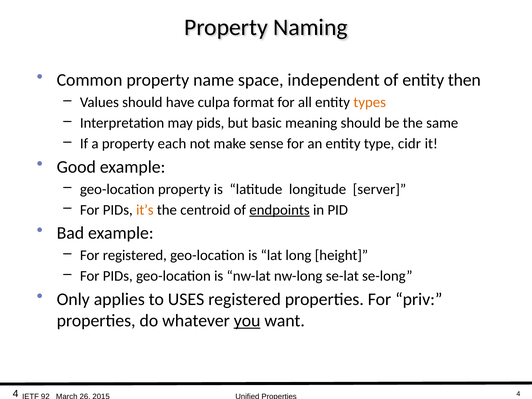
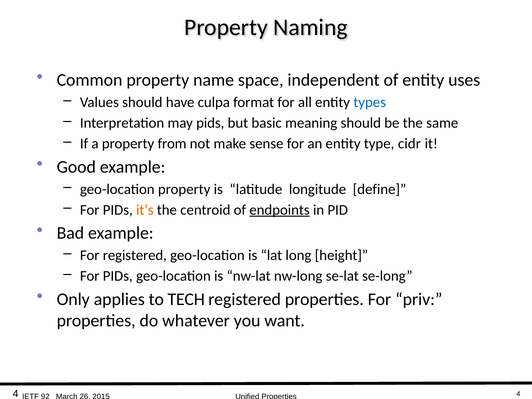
then: then -> uses
types colour: orange -> blue
each: each -> from
server: server -> define
USES: USES -> TECH
you underline: present -> none
